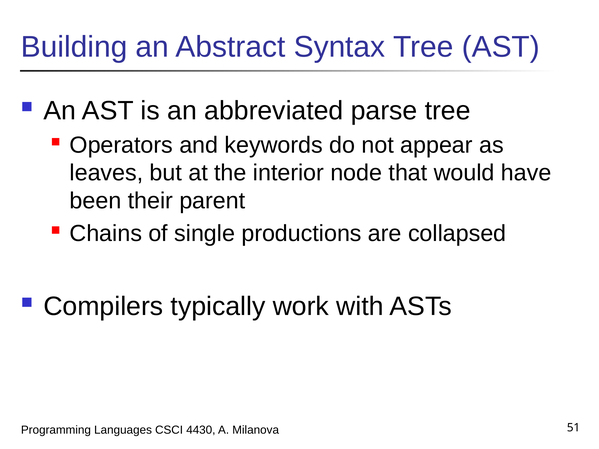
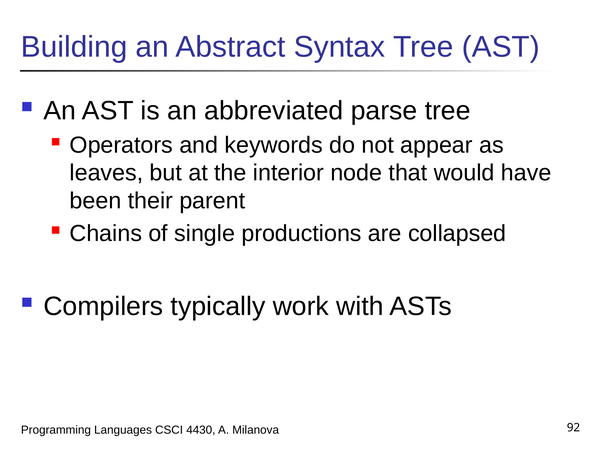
51: 51 -> 92
